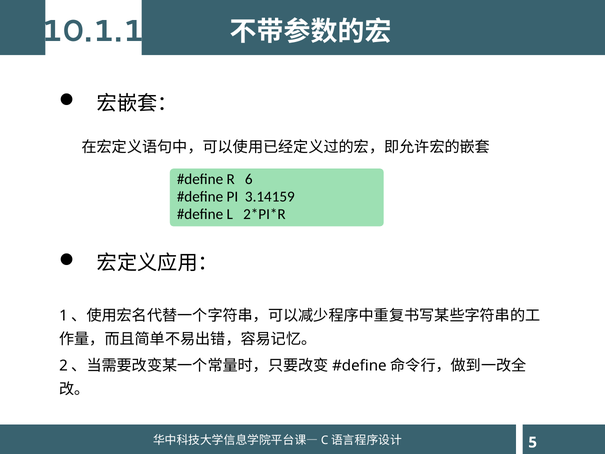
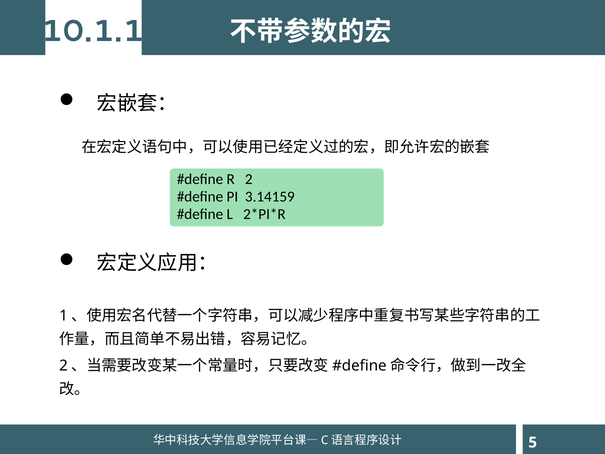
6: 6 -> 2
